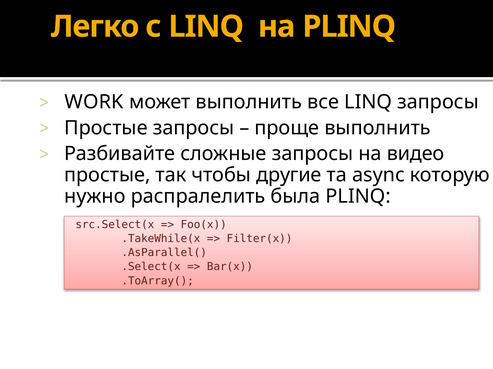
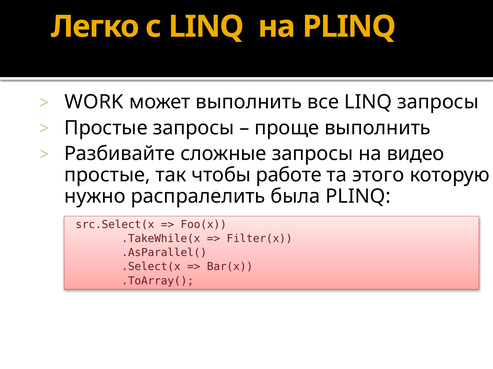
другие: другие -> работе
async: async -> этого
